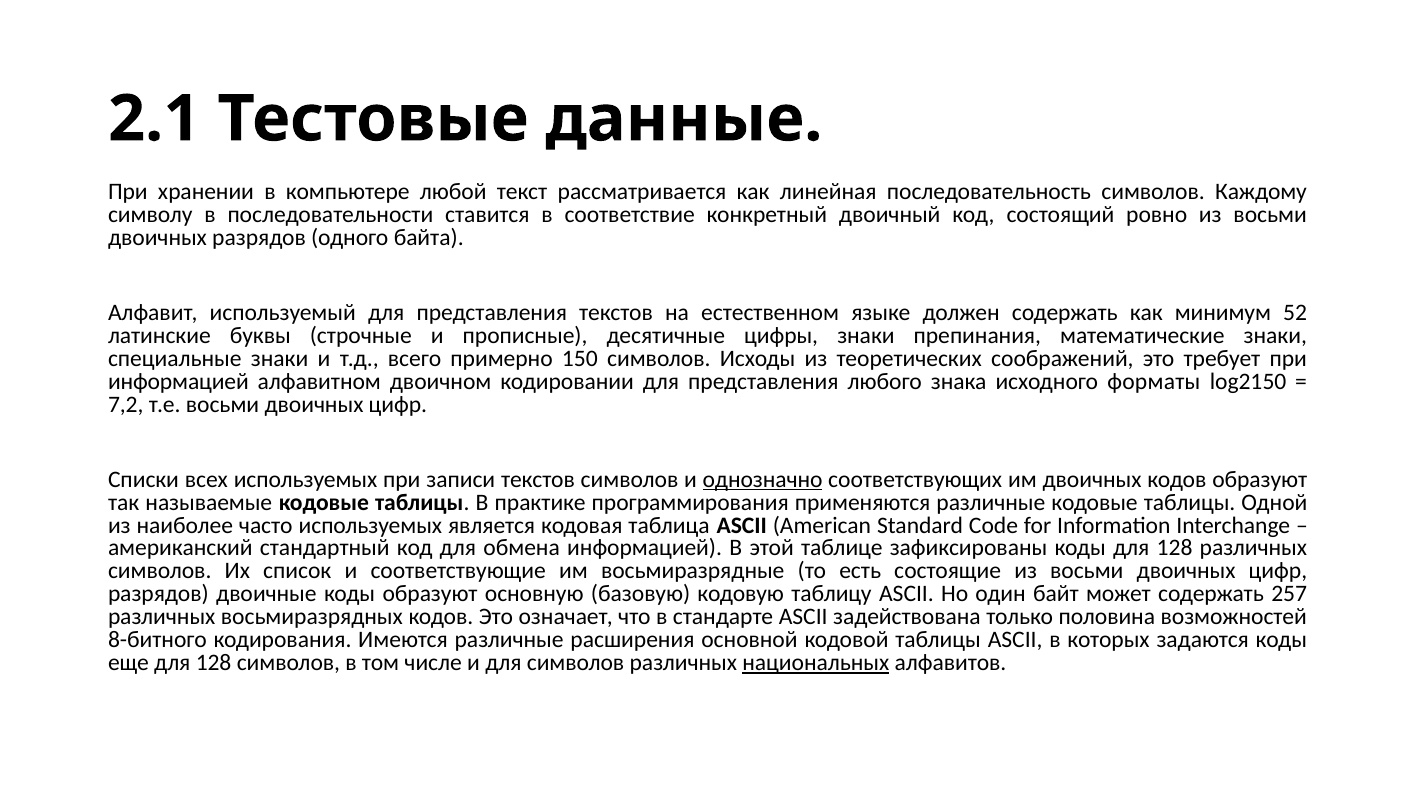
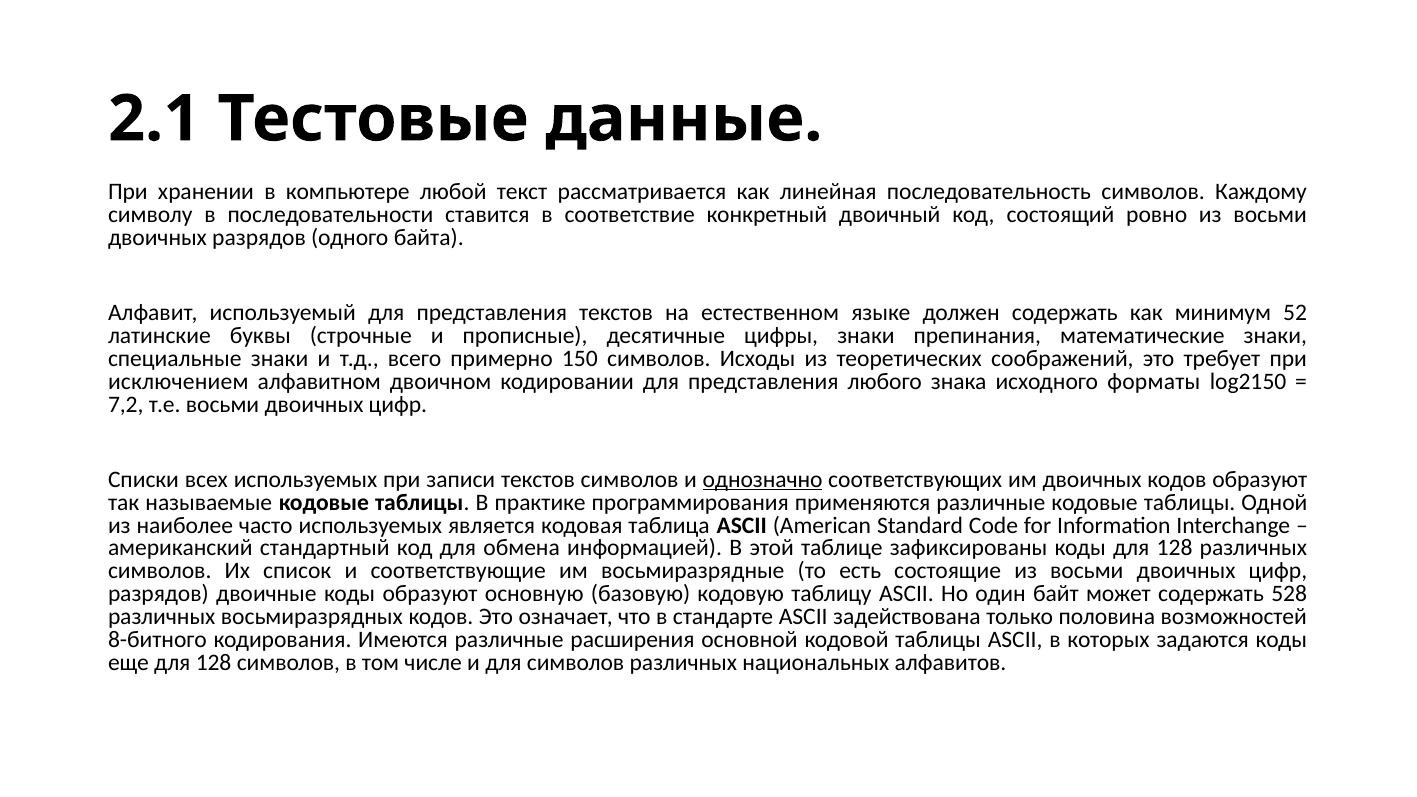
информацией at (178, 382): информацией -> исключением
257: 257 -> 528
национальных underline: present -> none
